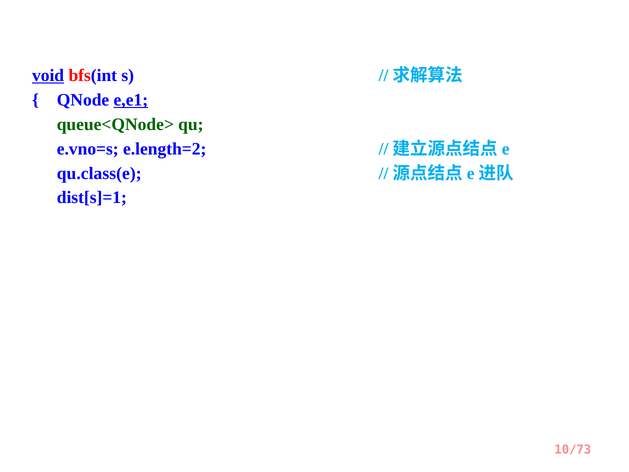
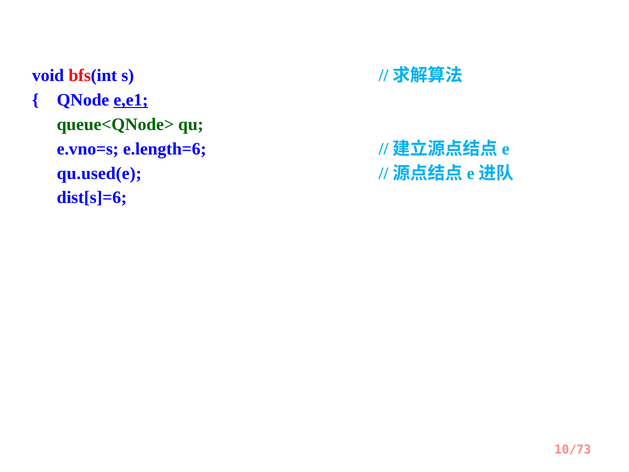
void underline: present -> none
e.length=2: e.length=2 -> e.length=6
qu.class(e: qu.class(e -> qu.used(e
dist[s]=1: dist[s]=1 -> dist[s]=6
